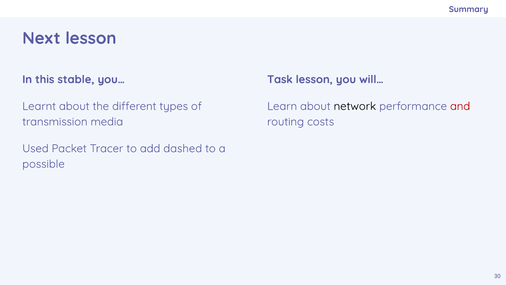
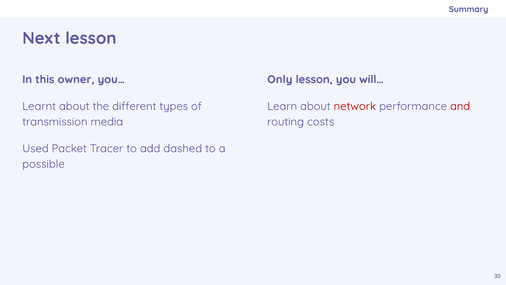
stable: stable -> owner
Task: Task -> Only
network colour: black -> red
